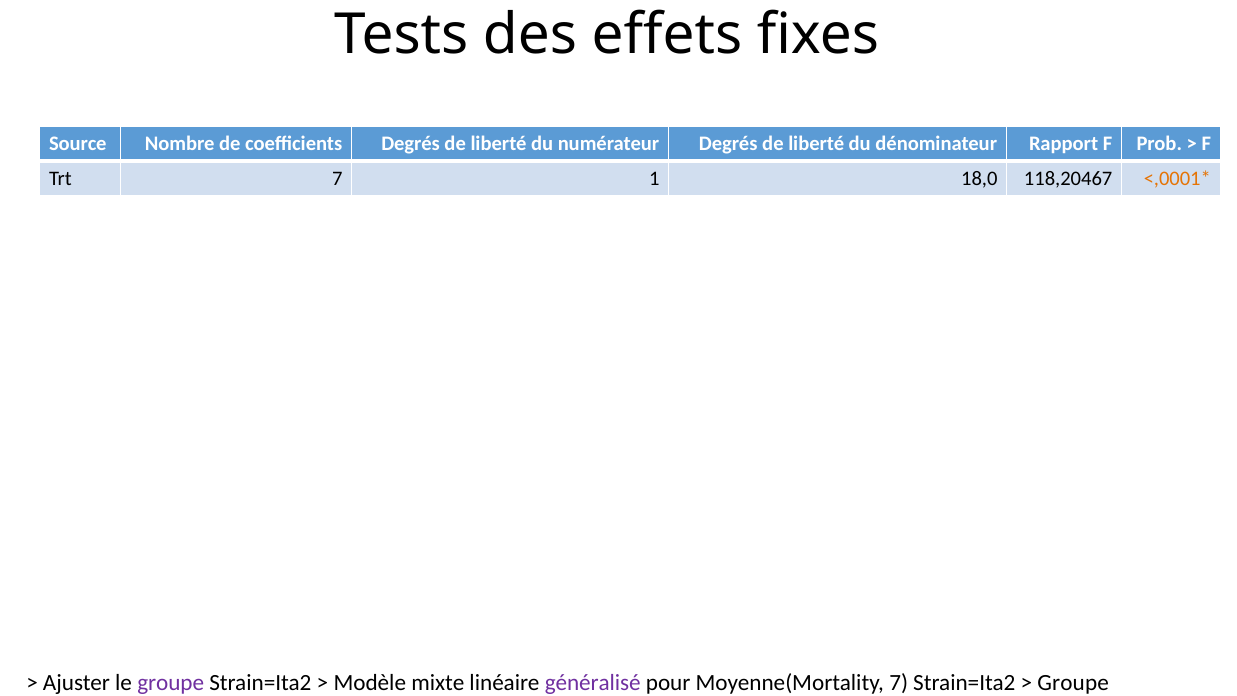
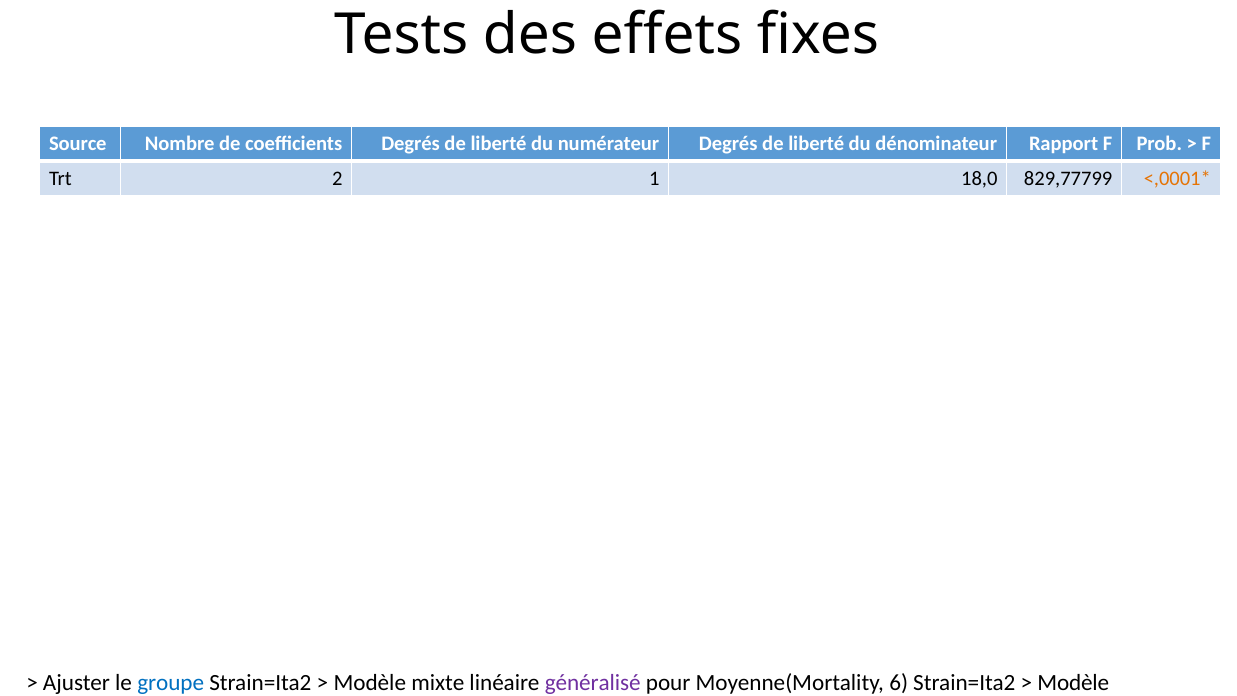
Trt 7: 7 -> 2
118,20467: 118,20467 -> 829,77799
groupe at (171, 683) colour: purple -> blue
Moyenne(Mortality 7: 7 -> 6
Groupe at (1073, 683): Groupe -> Modèle
